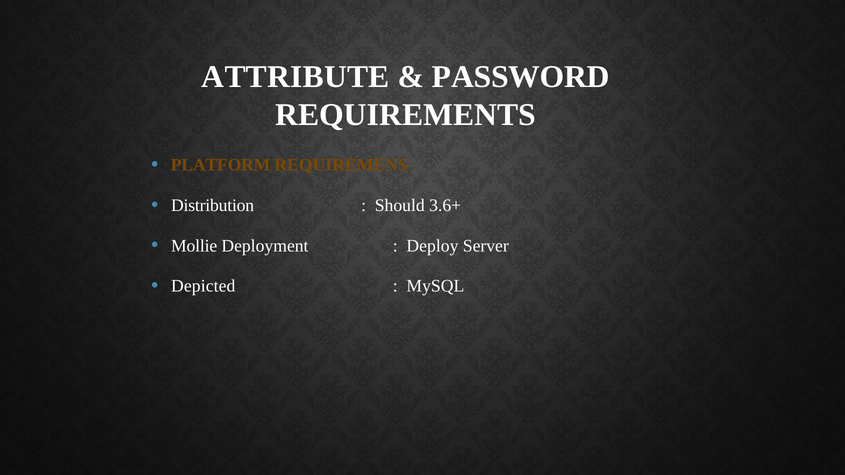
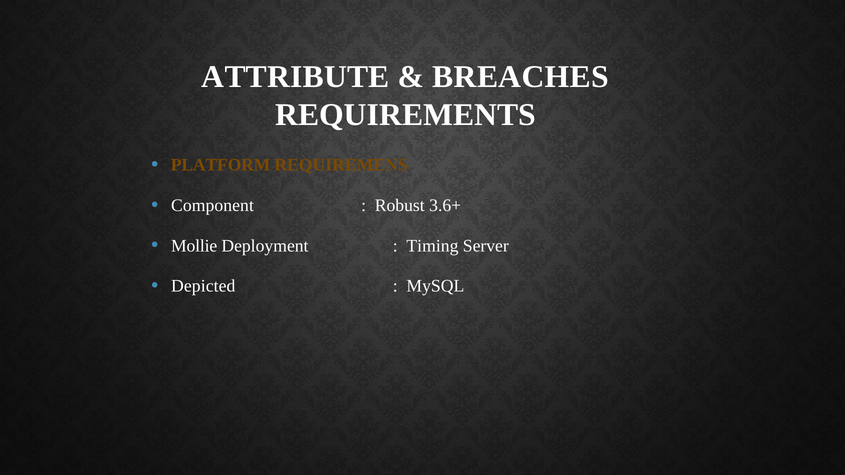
PASSWORD: PASSWORD -> BREACHES
Distribution: Distribution -> Component
Should: Should -> Robust
Deploy: Deploy -> Timing
